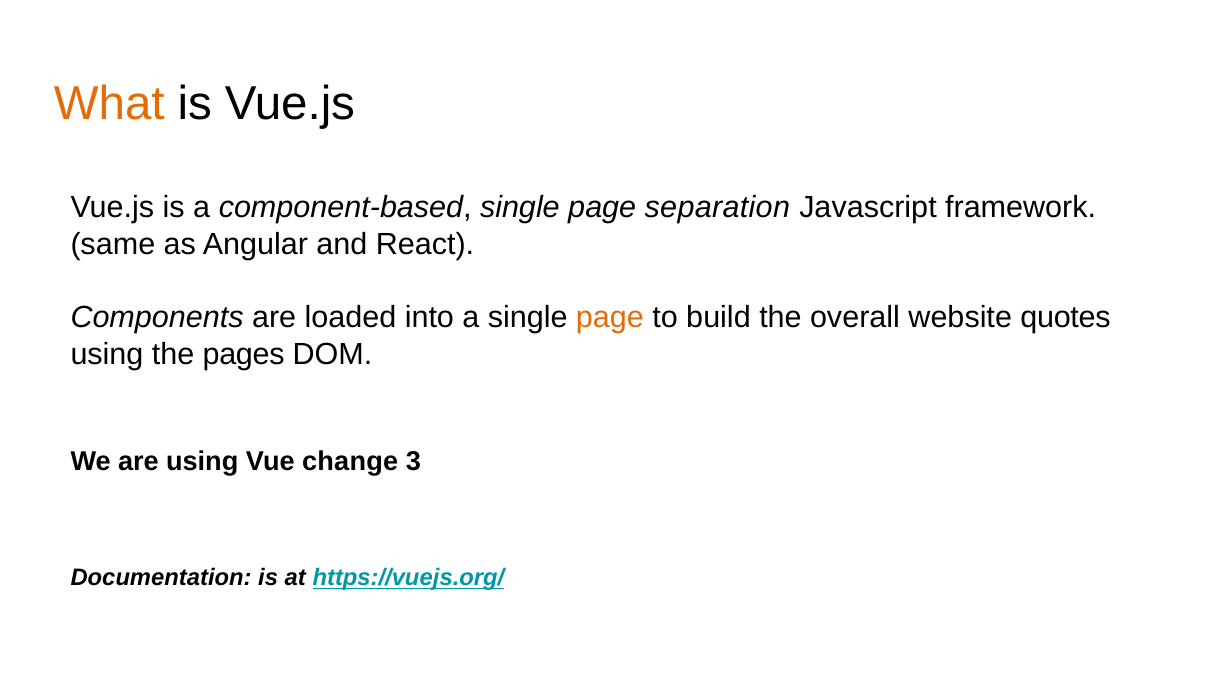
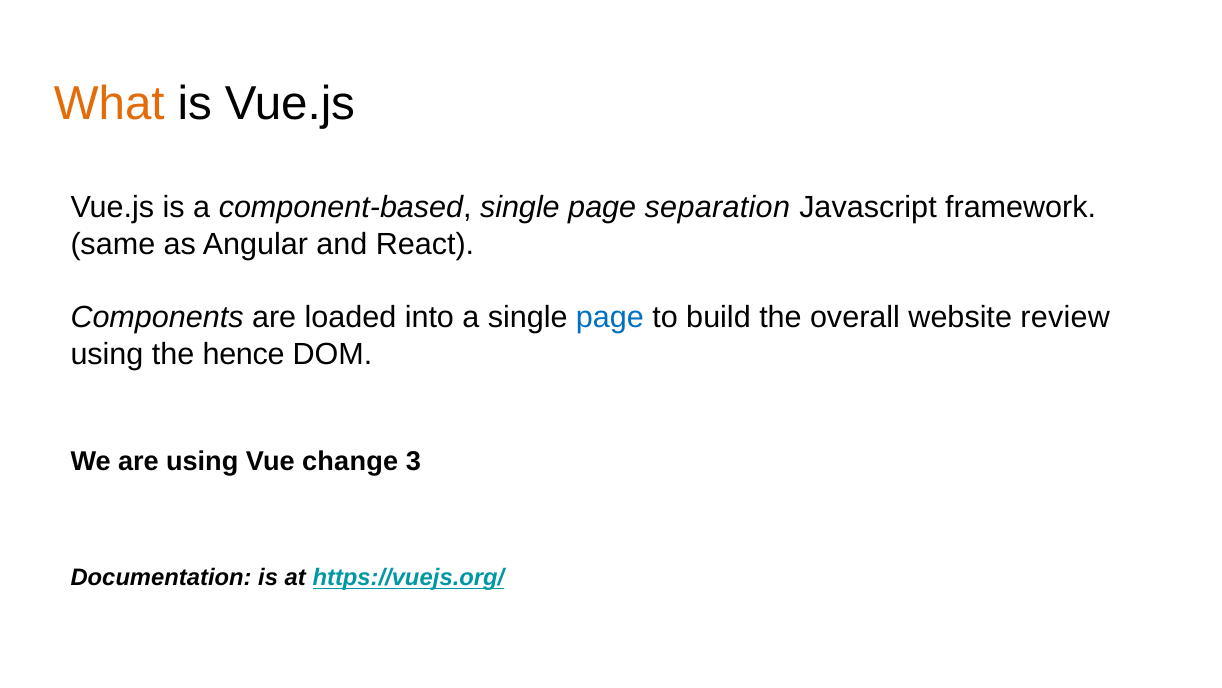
page at (610, 317) colour: orange -> blue
quotes: quotes -> review
pages: pages -> hence
